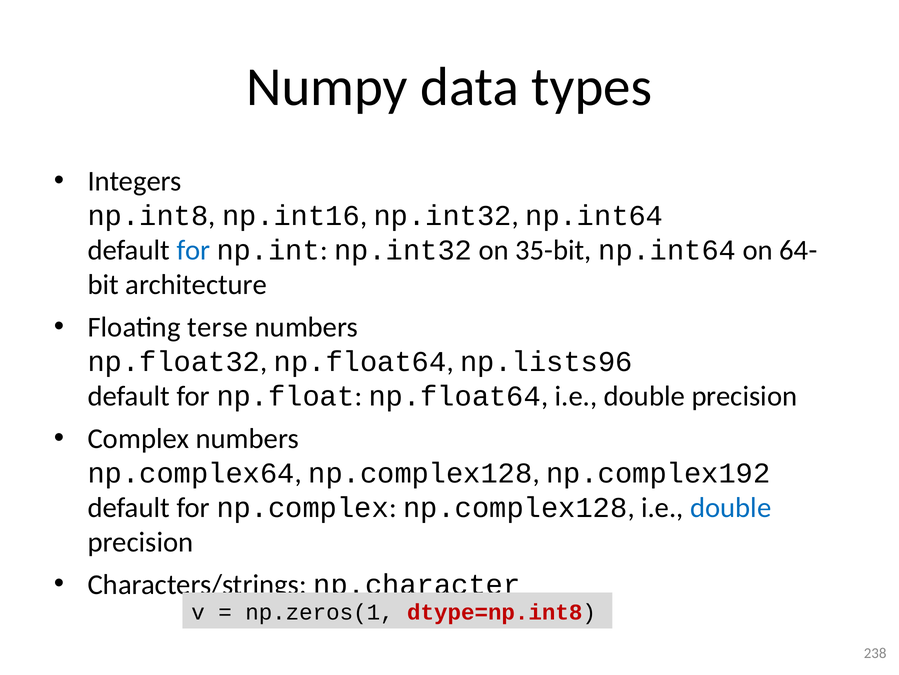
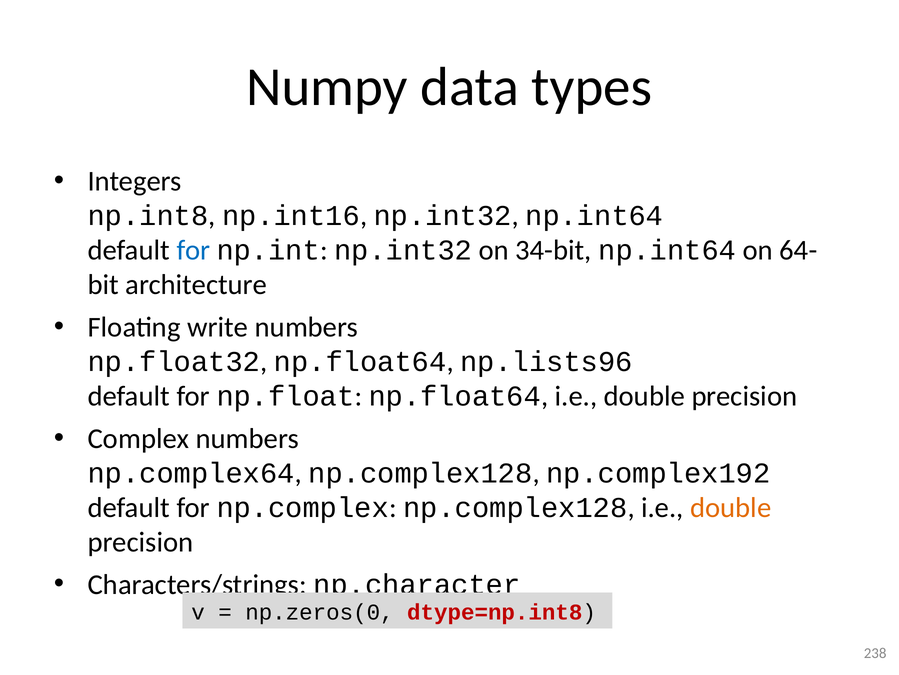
35-bit: 35-bit -> 34-bit
terse: terse -> write
double at (731, 507) colour: blue -> orange
np.zeros(1: np.zeros(1 -> np.zeros(0
